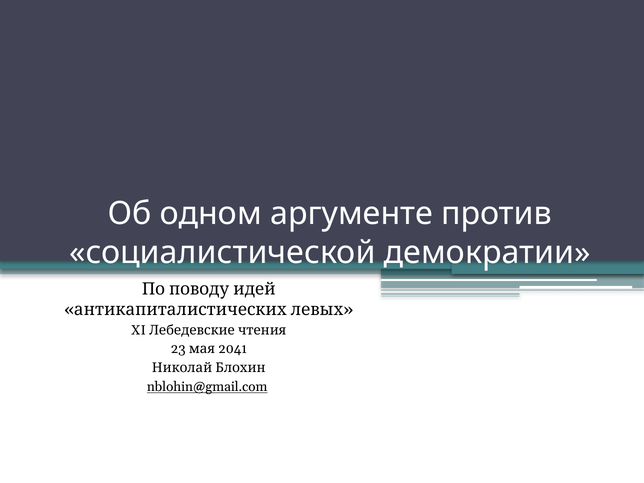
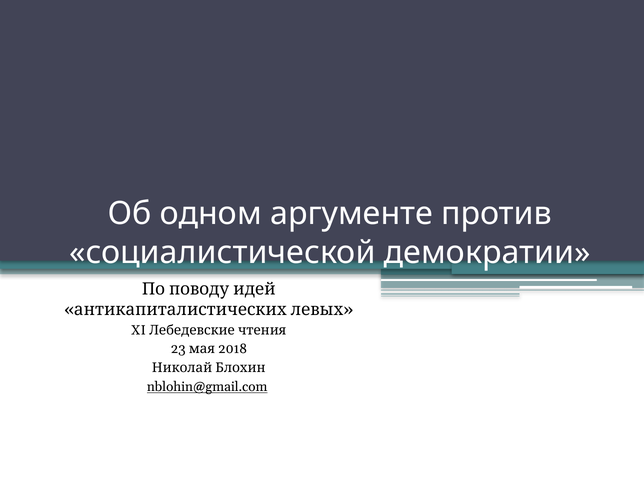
2041: 2041 -> 2018
